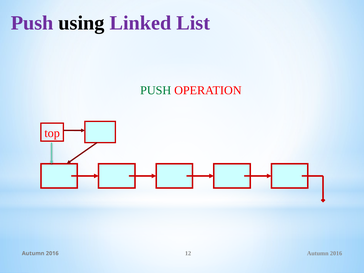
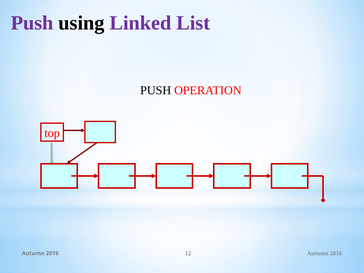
PUSH at (156, 90) colour: green -> black
